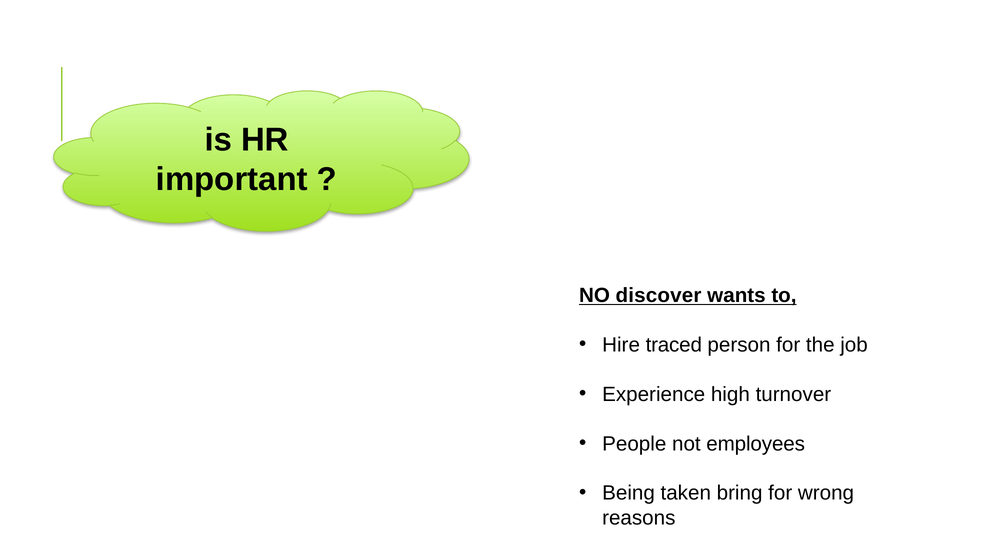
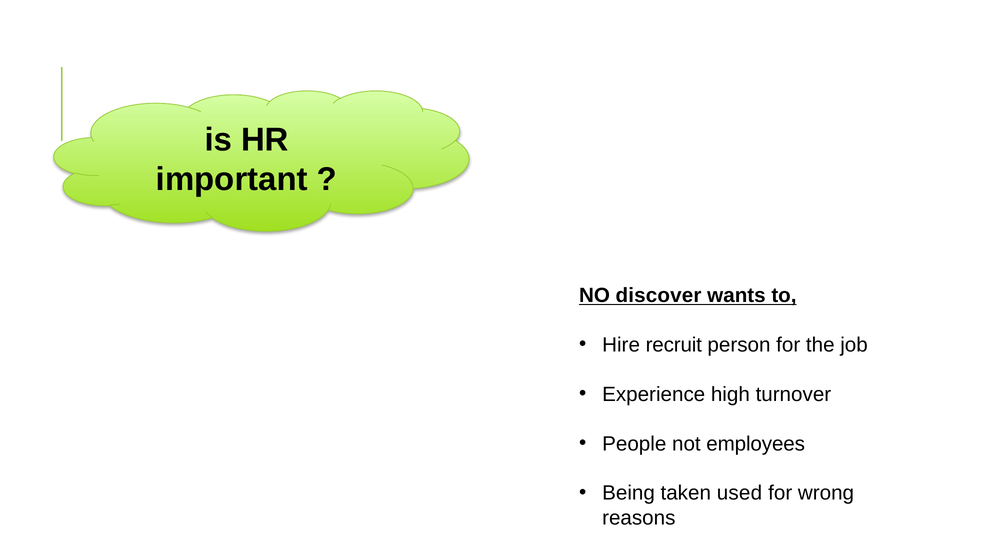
traced: traced -> recruit
bring: bring -> used
